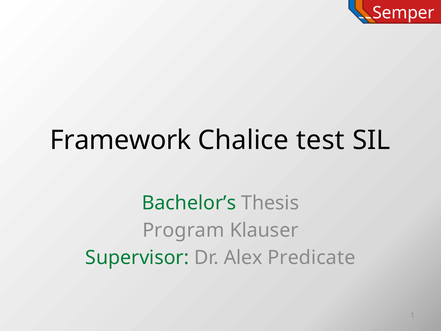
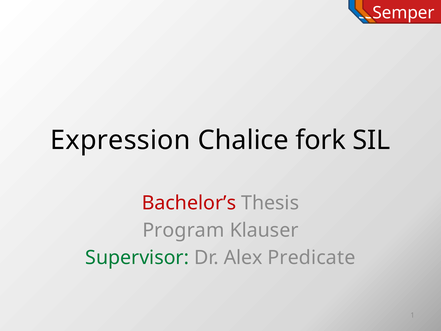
Framework: Framework -> Expression
test: test -> fork
Bachelor’s colour: green -> red
